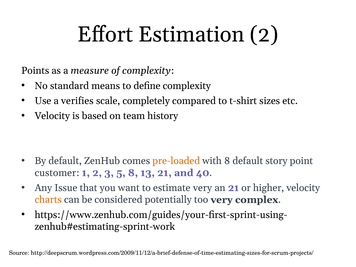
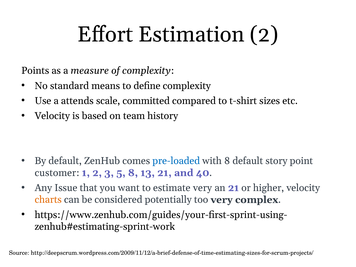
verifies: verifies -> attends
completely: completely -> committed
pre-loaded colour: orange -> blue
